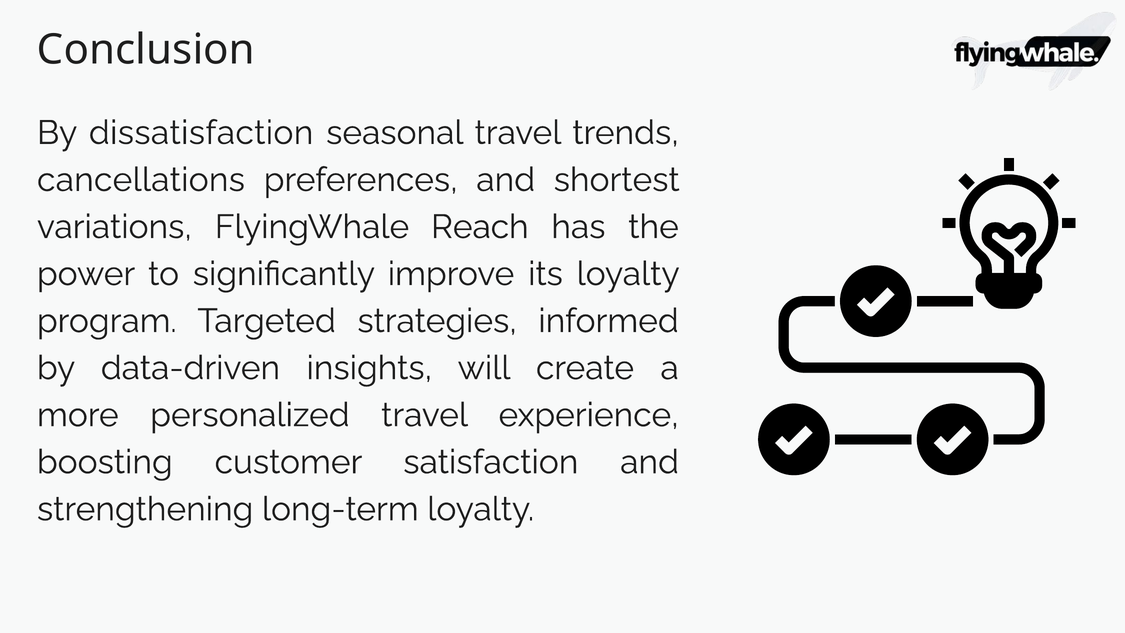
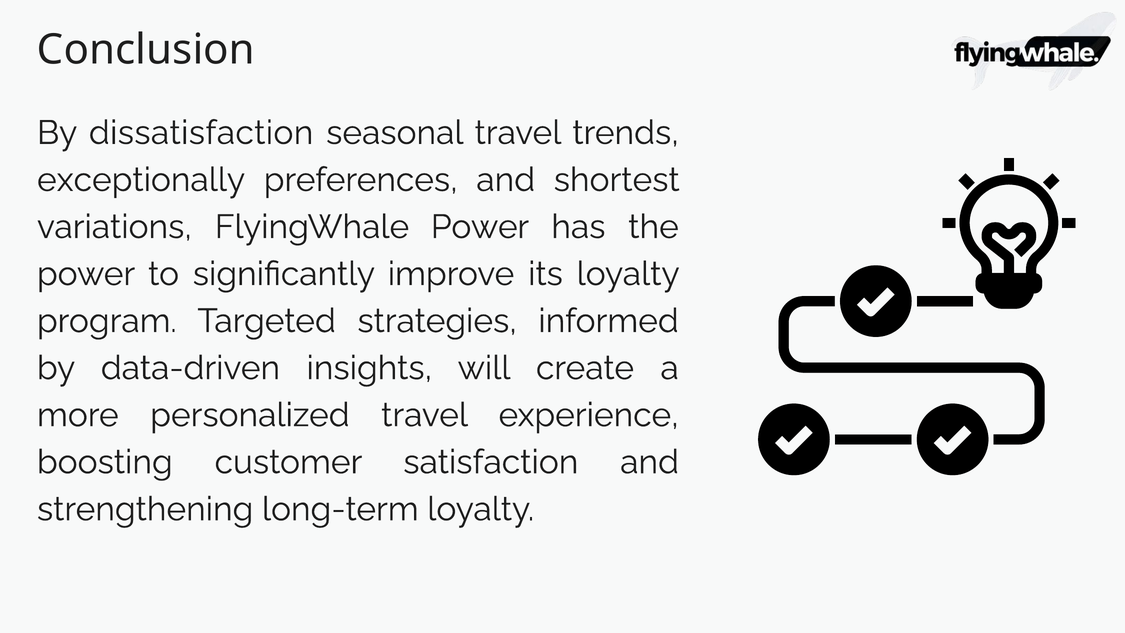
cancellations: cancellations -> exceptionally
FlyingWhale Reach: Reach -> Power
